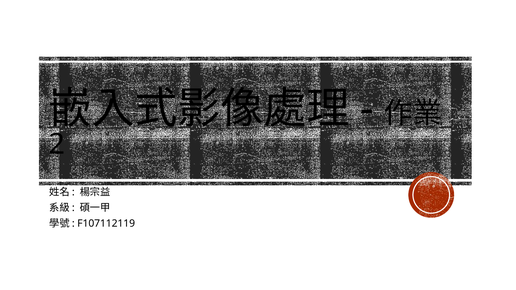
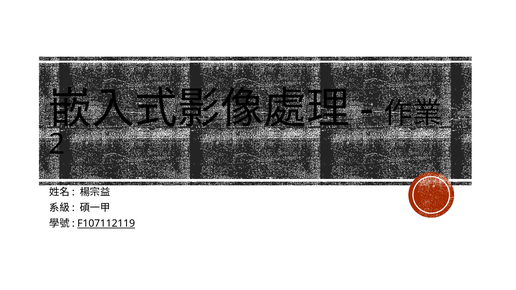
F107112119 underline: none -> present
